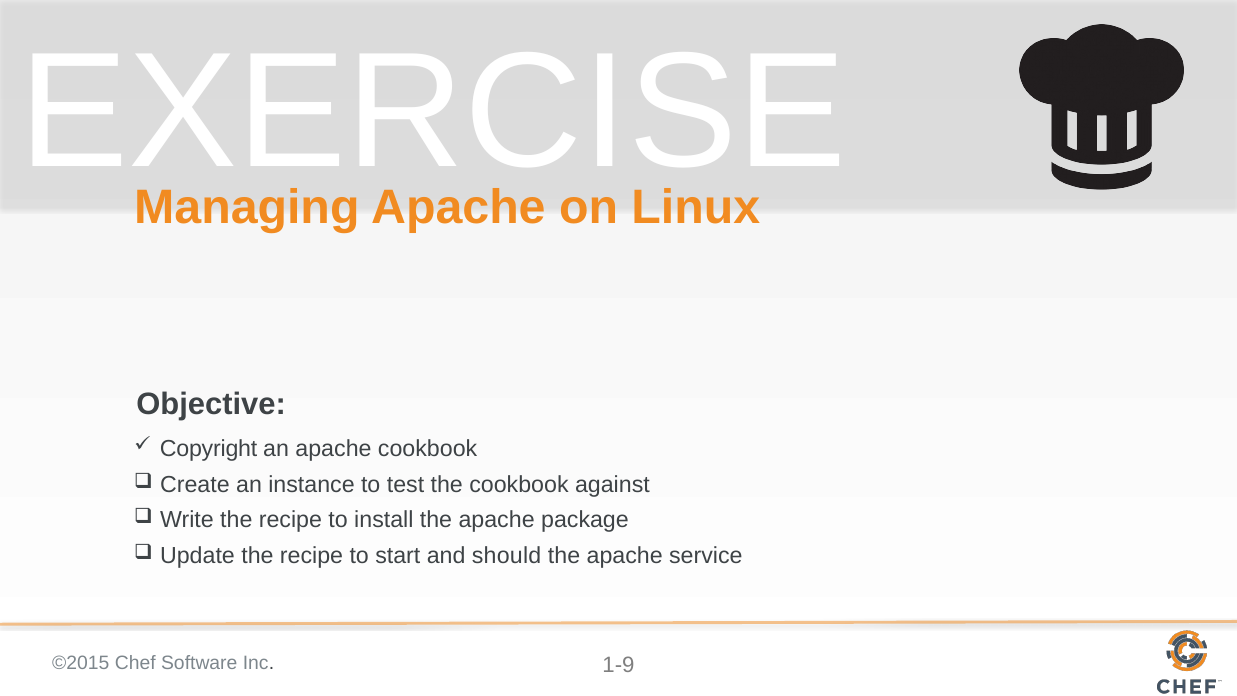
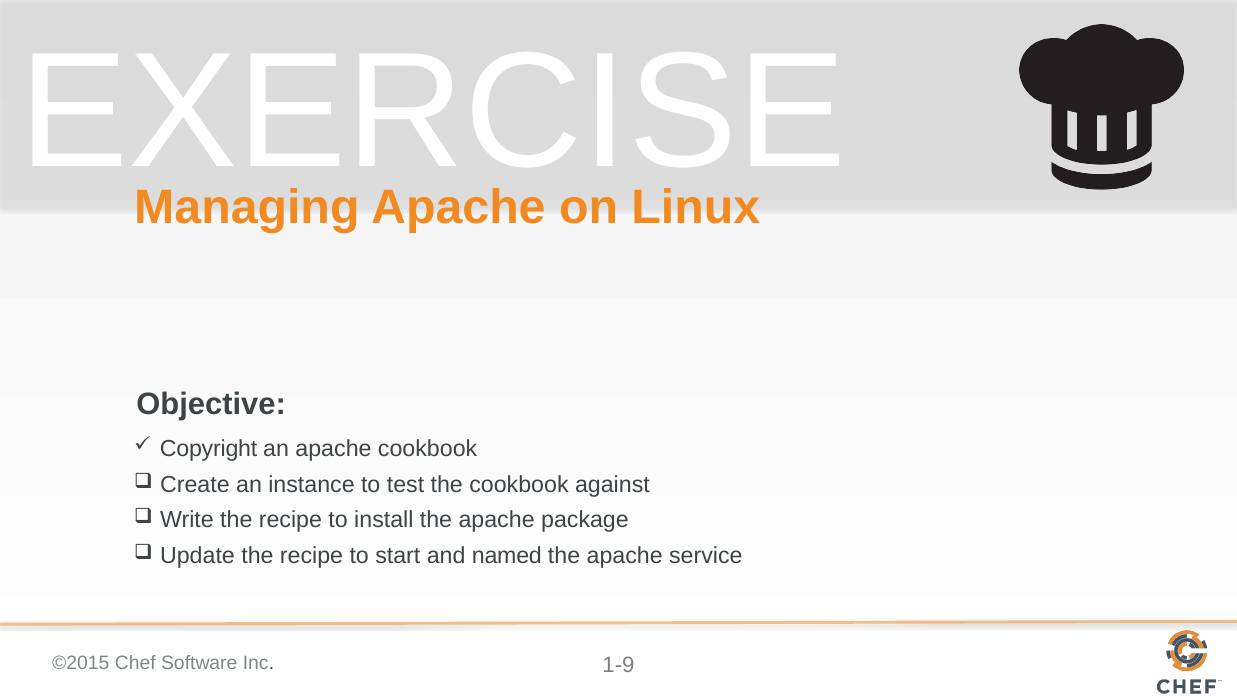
should: should -> named
